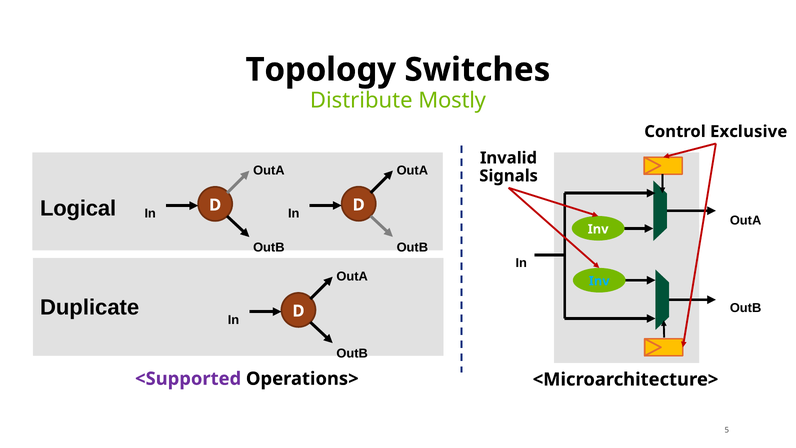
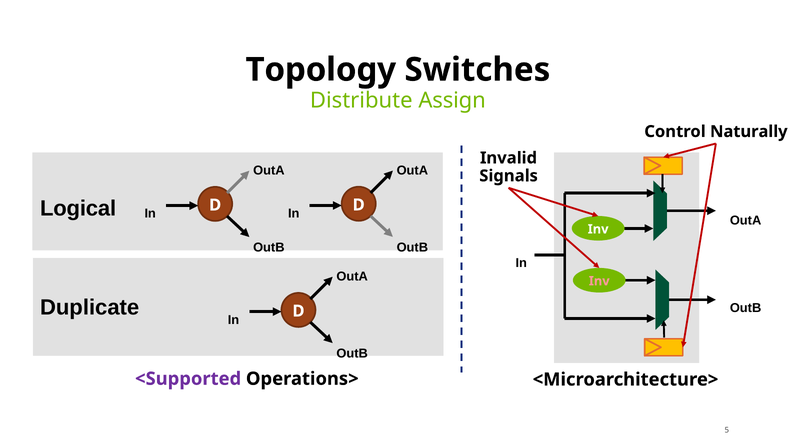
Mostly: Mostly -> Assign
Exclusive: Exclusive -> Naturally
Inv at (599, 281) colour: light blue -> pink
